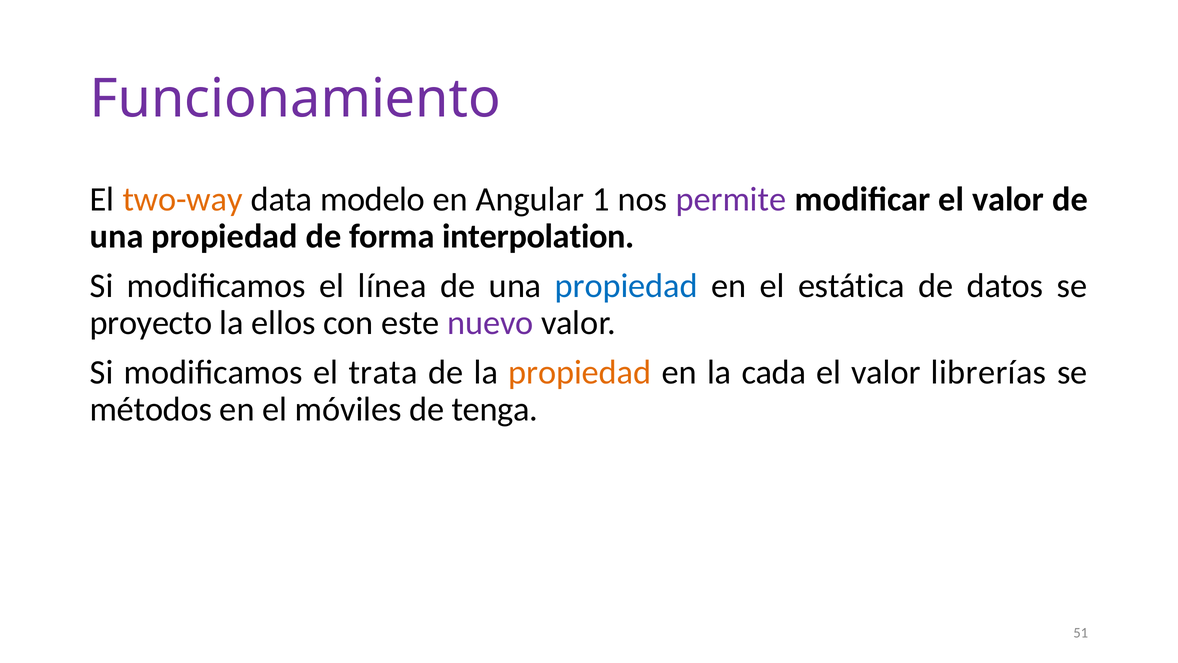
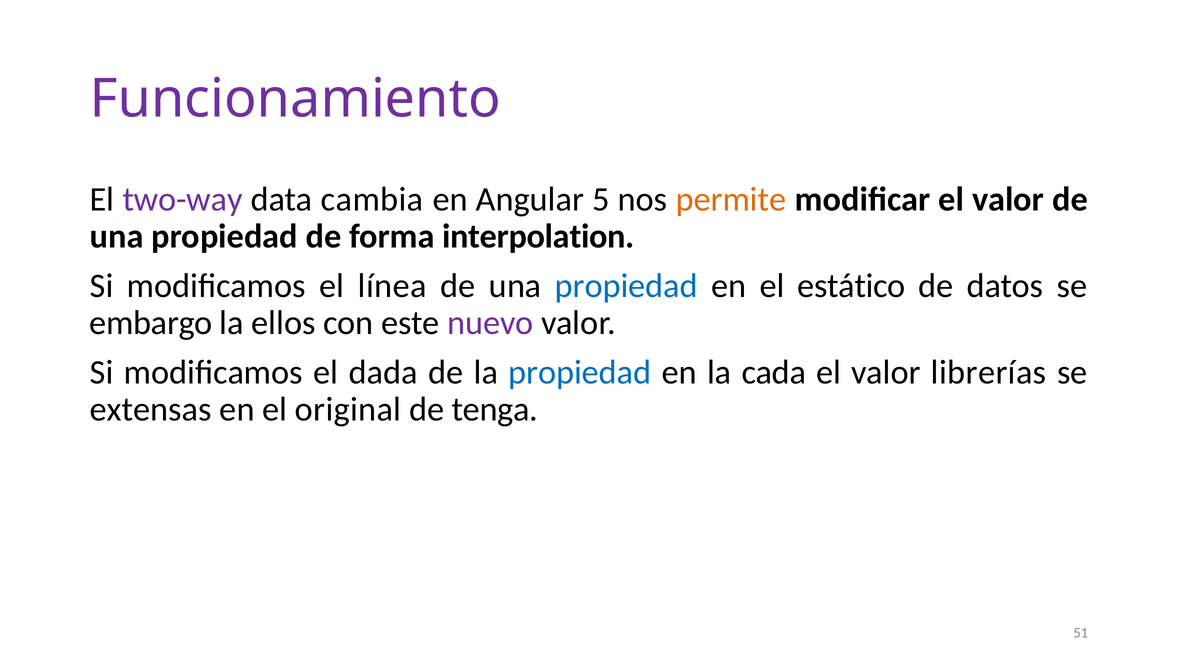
two-way colour: orange -> purple
modelo: modelo -> cambia
1: 1 -> 5
permite colour: purple -> orange
estática: estática -> estático
proyecto: proyecto -> embargo
trata: trata -> dada
propiedad at (580, 372) colour: orange -> blue
métodos: métodos -> extensas
móviles: móviles -> original
